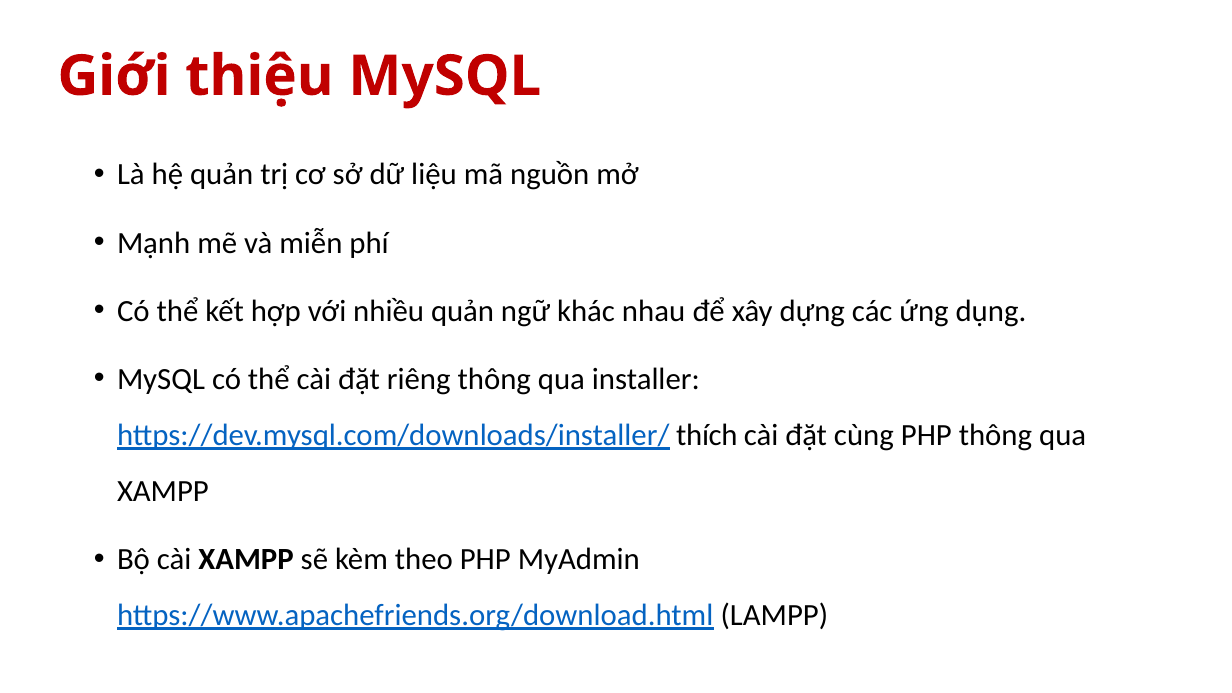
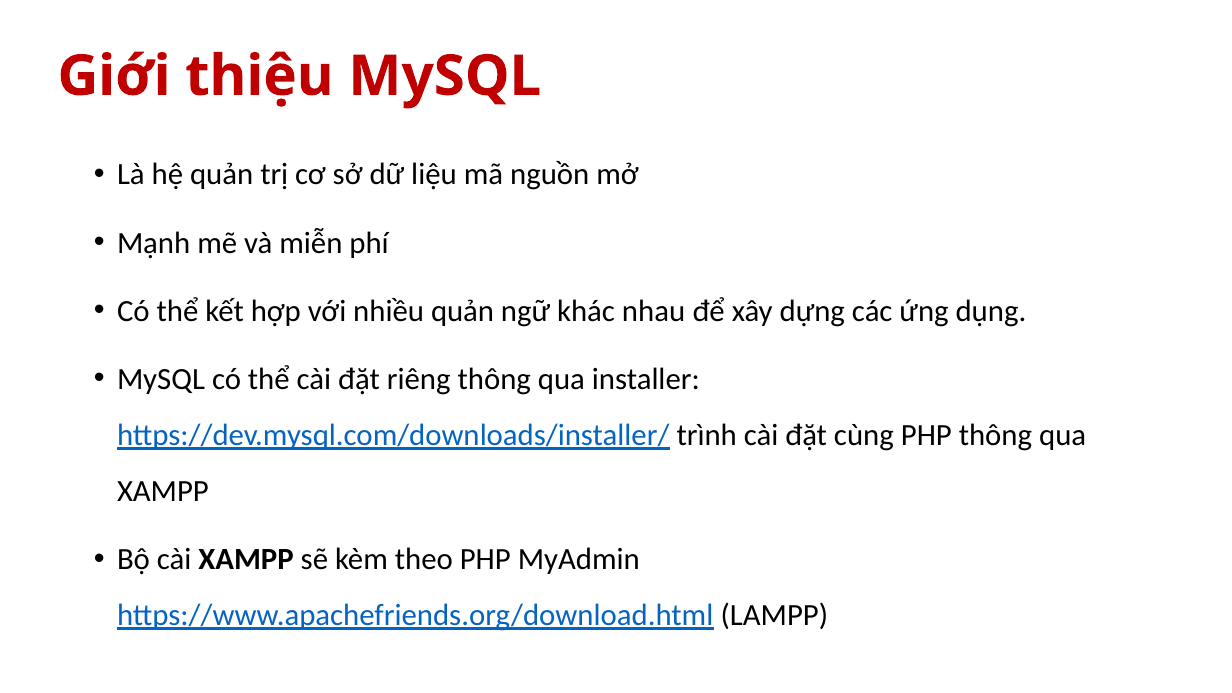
thích: thích -> trình
